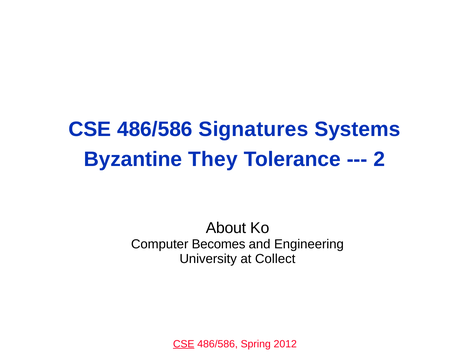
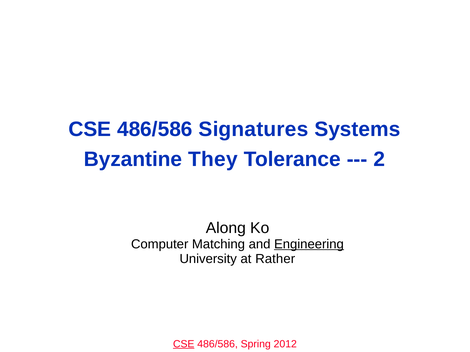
About: About -> Along
Becomes: Becomes -> Matching
Engineering underline: none -> present
Collect: Collect -> Rather
